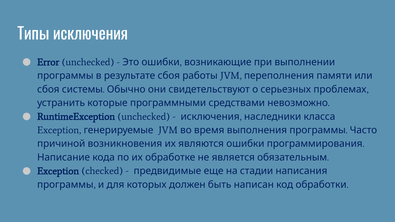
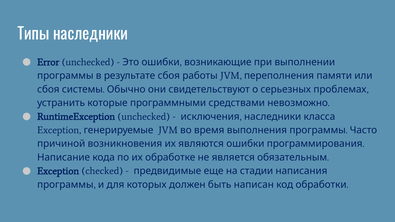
Типы исключения: исключения -> наследники
